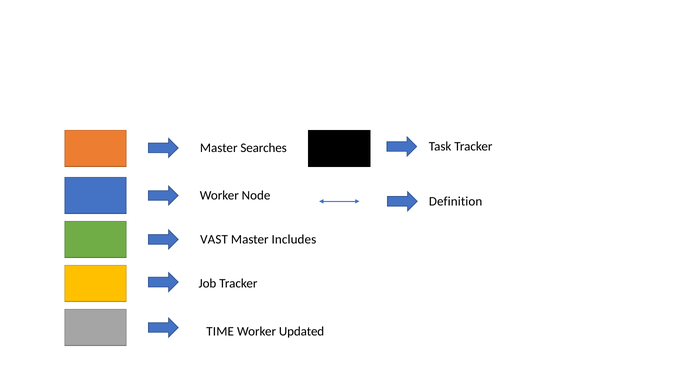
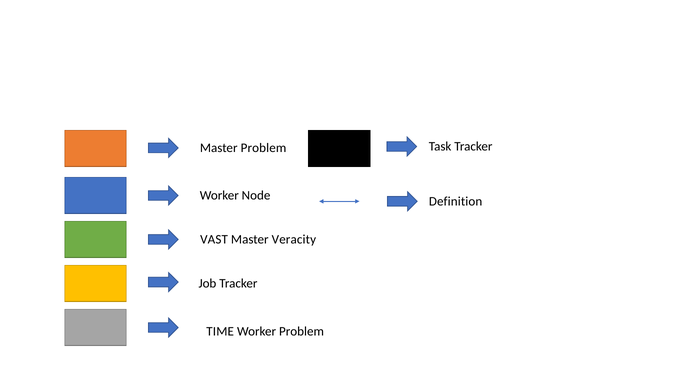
Master Searches: Searches -> Problem
Includes: Includes -> Veracity
Worker Updated: Updated -> Problem
